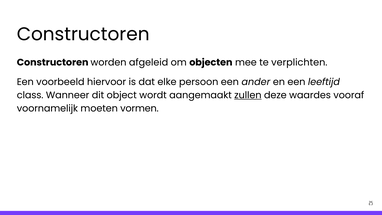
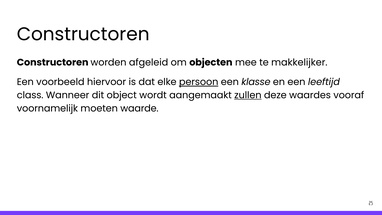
verplichten: verplichten -> makkelijker
persoon underline: none -> present
ander: ander -> klasse
vormen: vormen -> waarde
